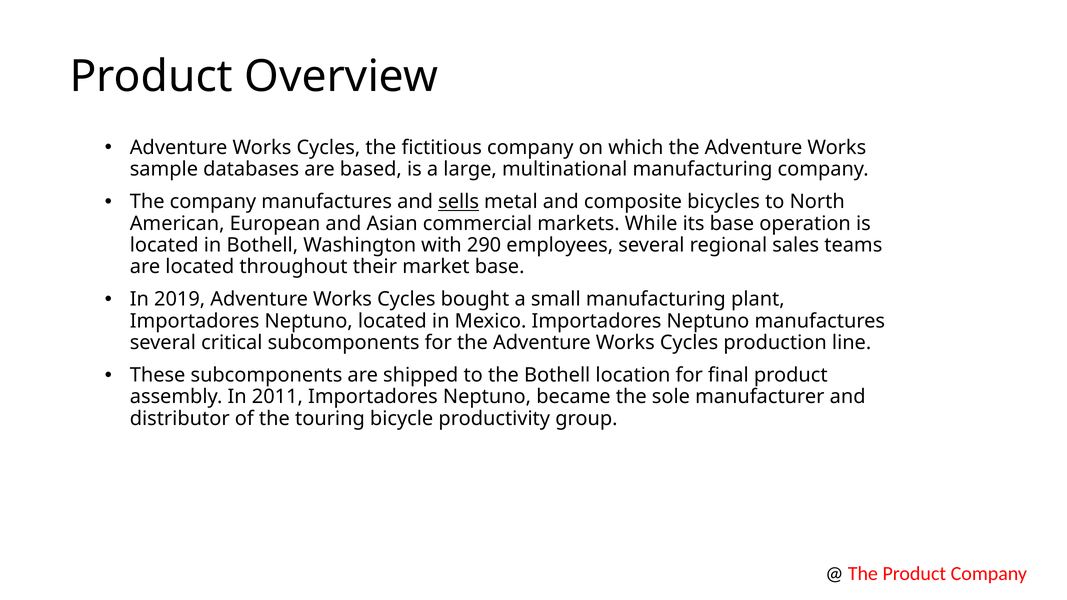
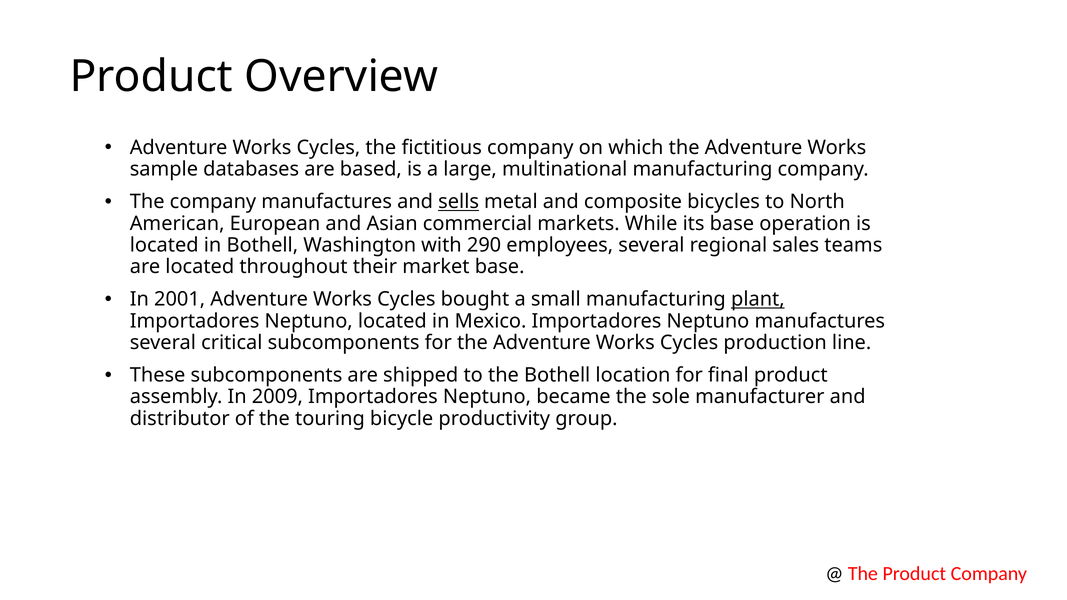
2019: 2019 -> 2001
plant underline: none -> present
2011: 2011 -> 2009
